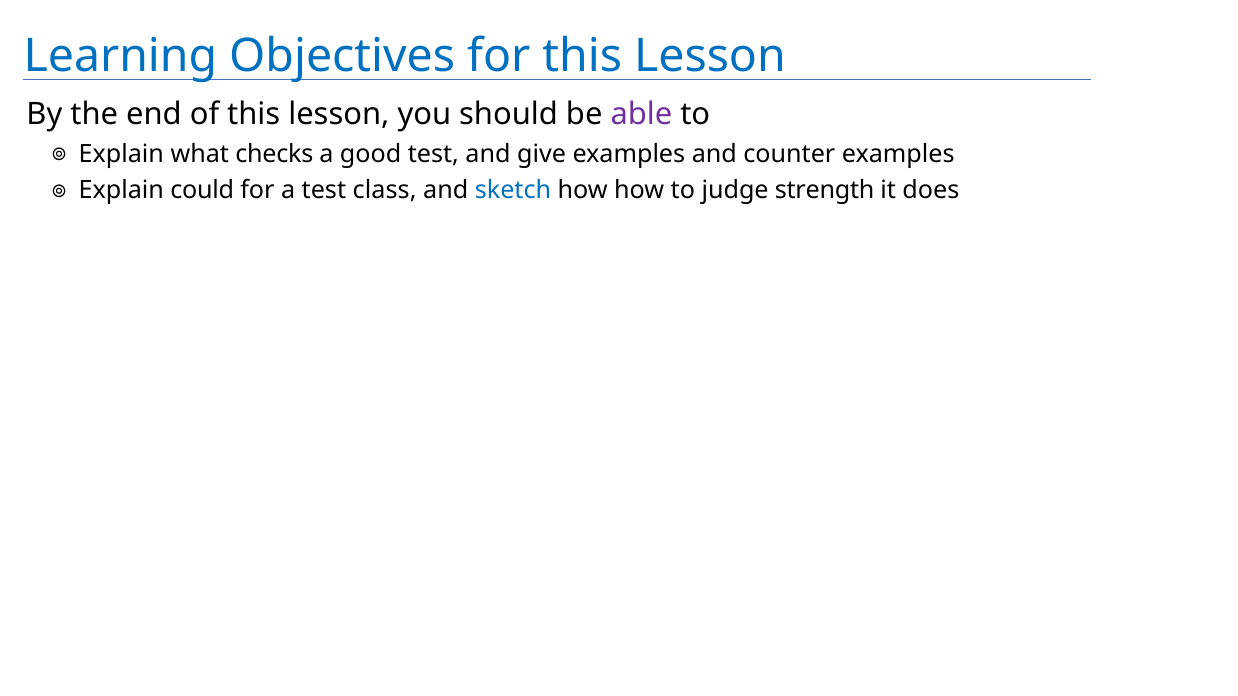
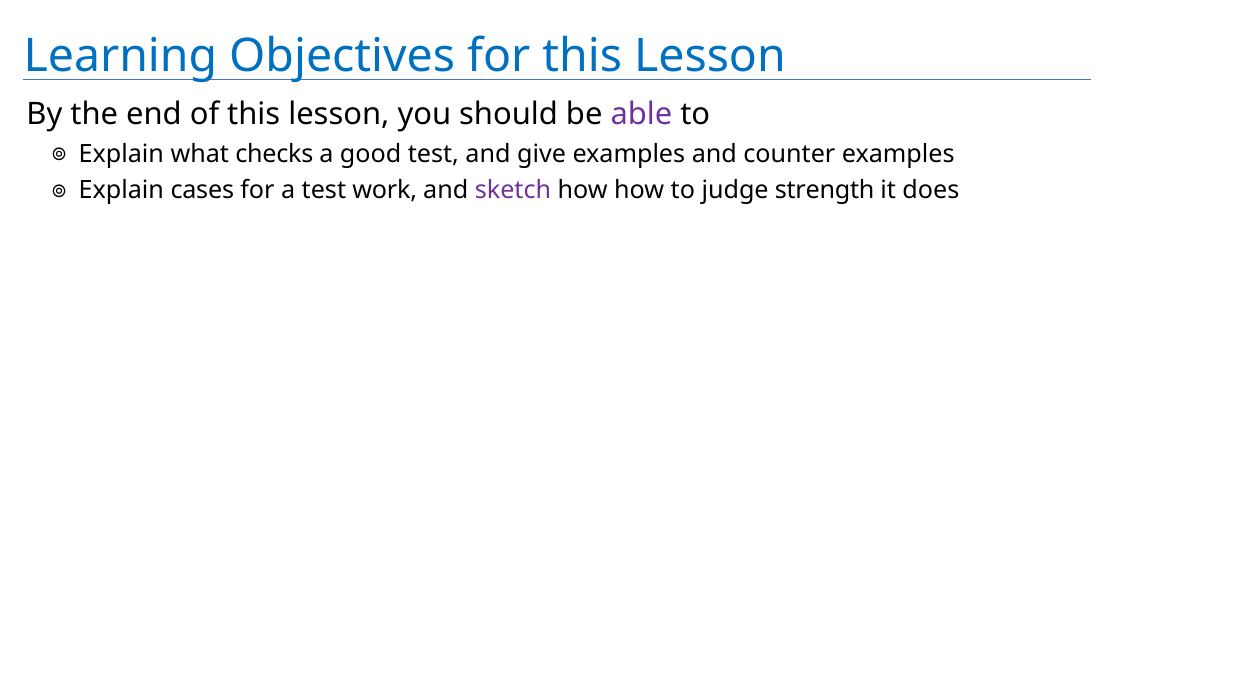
could: could -> cases
class: class -> work
sketch colour: blue -> purple
